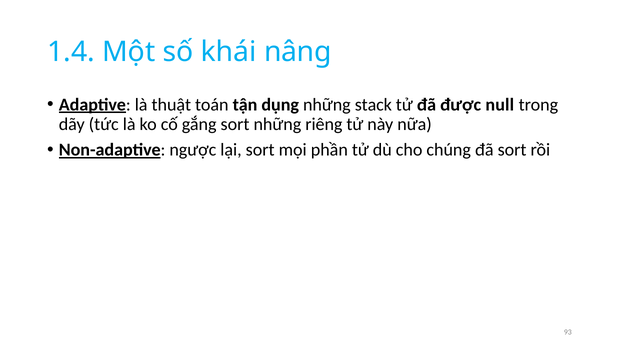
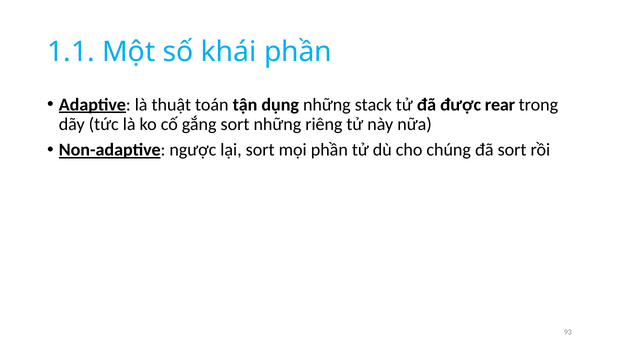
1.4: 1.4 -> 1.1
khái nâng: nâng -> phần
null: null -> rear
